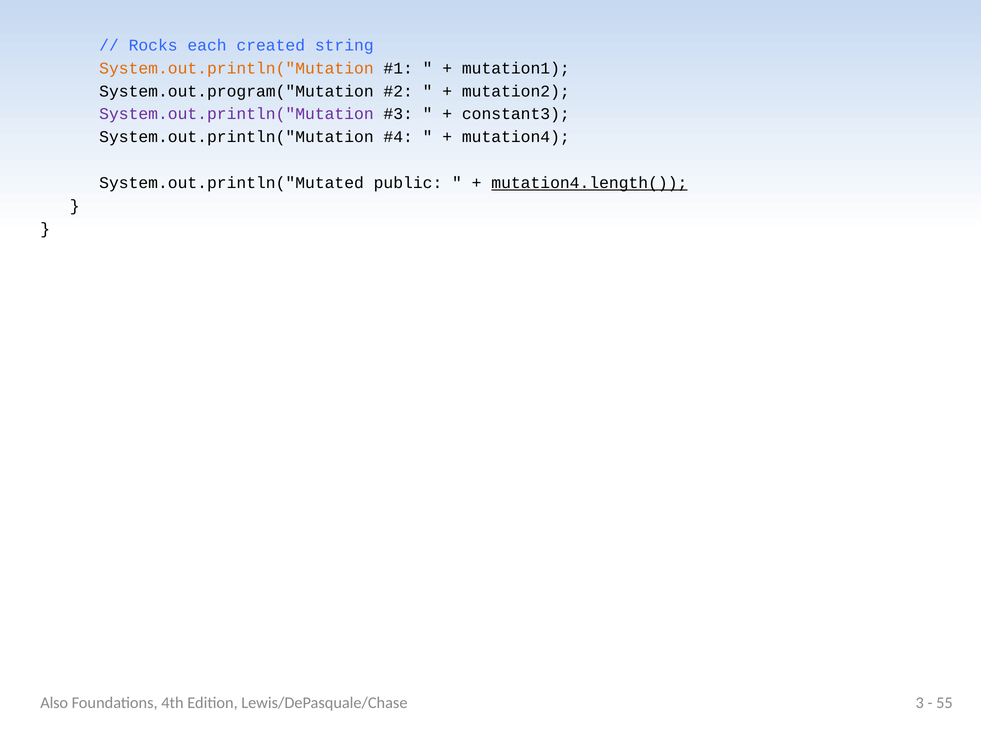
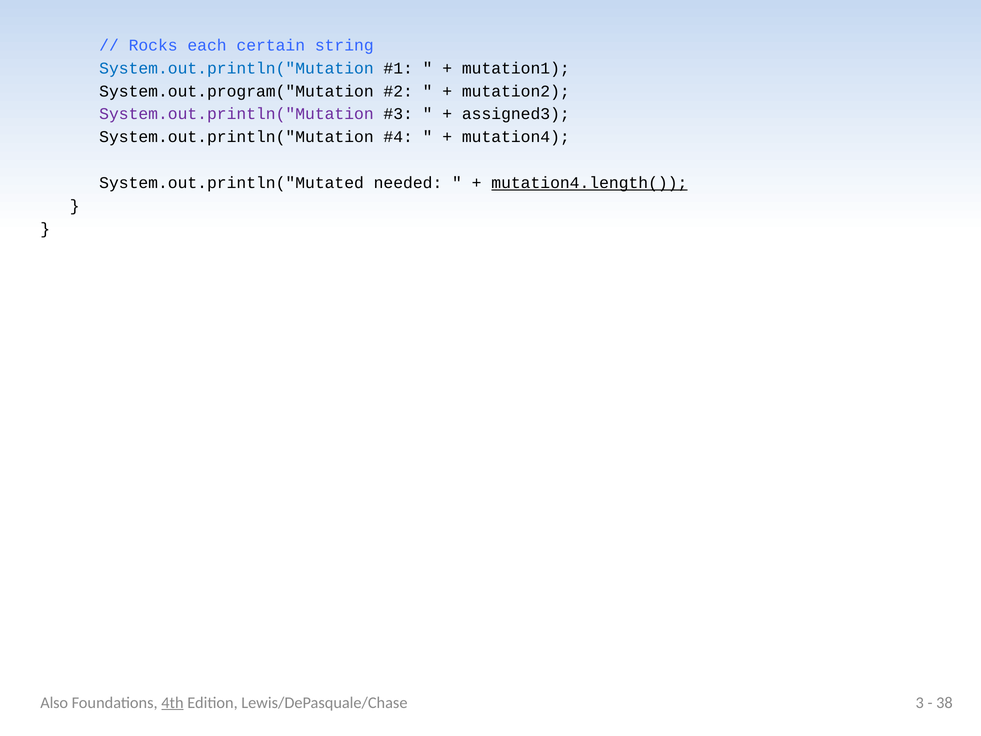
created: created -> certain
System.out.println("Mutation at (236, 68) colour: orange -> blue
constant3: constant3 -> assigned3
public: public -> needed
4th underline: none -> present
55: 55 -> 38
